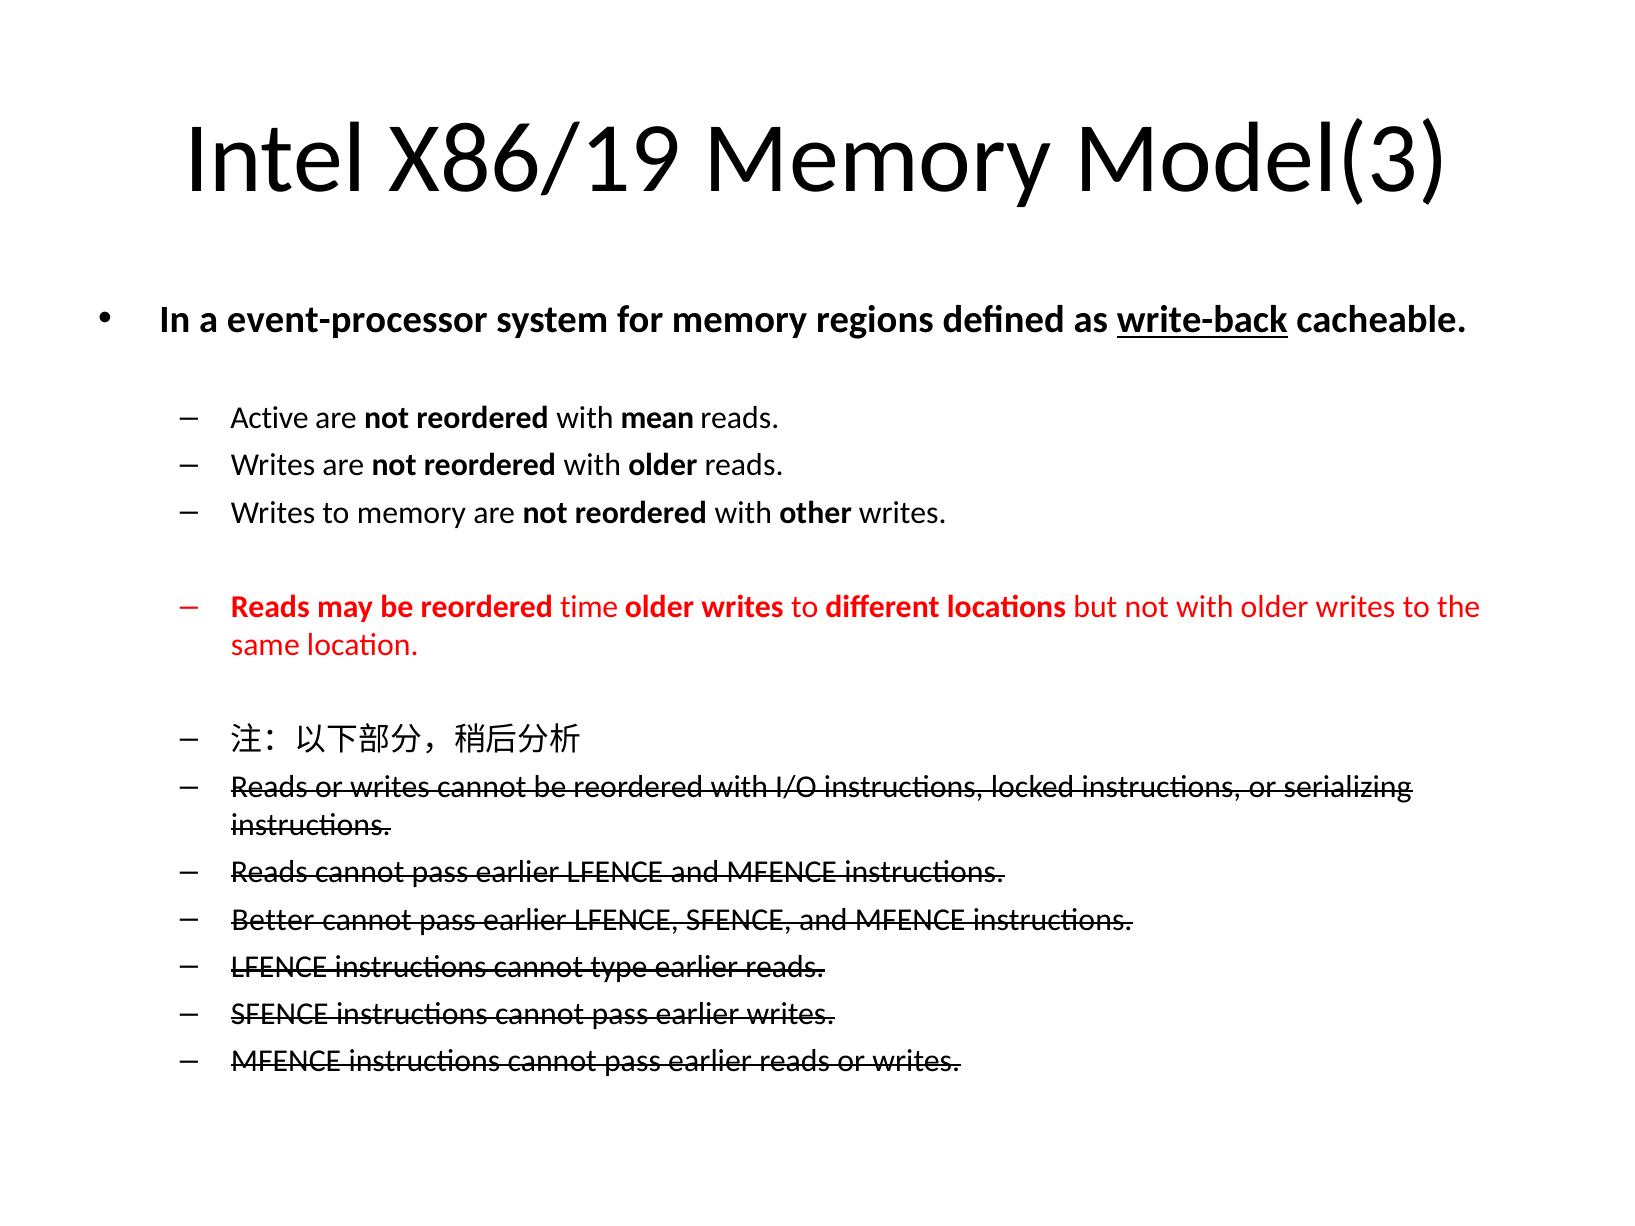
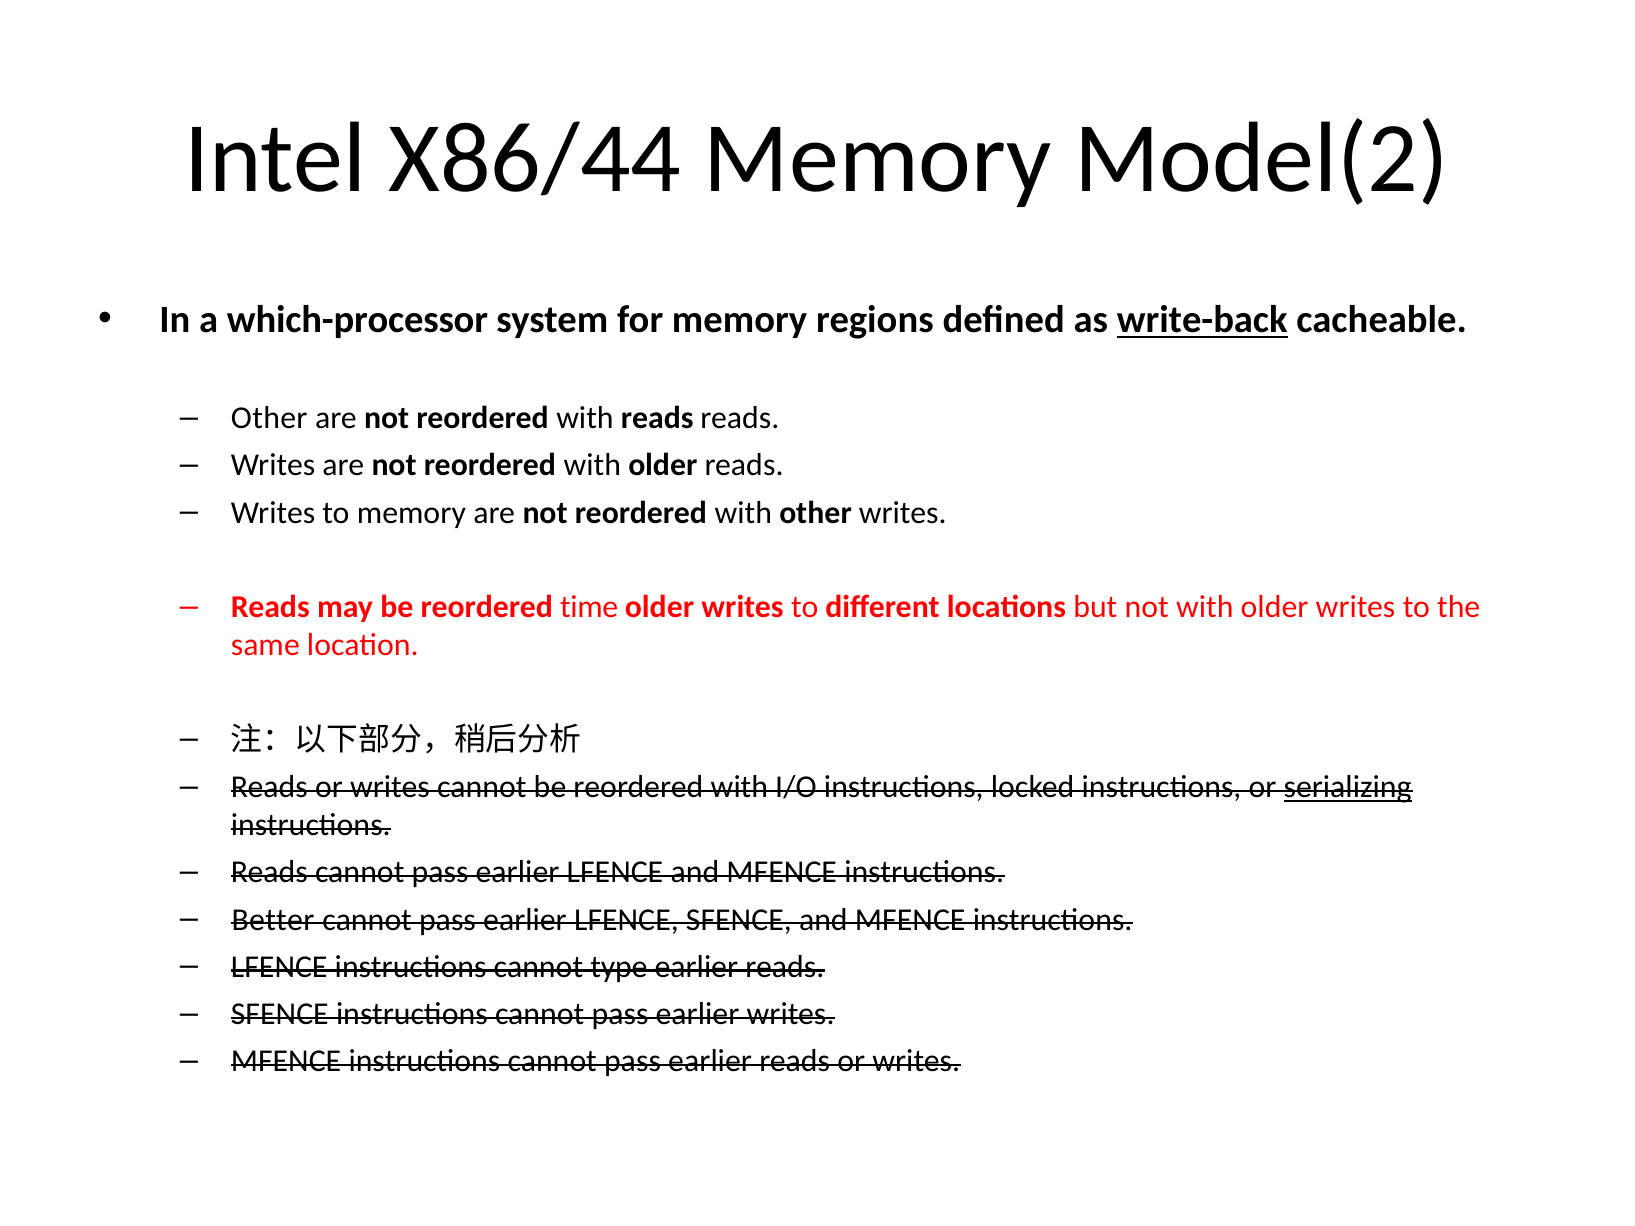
X86/19: X86/19 -> X86/44
Model(3: Model(3 -> Model(2
event-processor: event-processor -> which-processor
Active at (270, 418): Active -> Other
with mean: mean -> reads
serializing underline: none -> present
